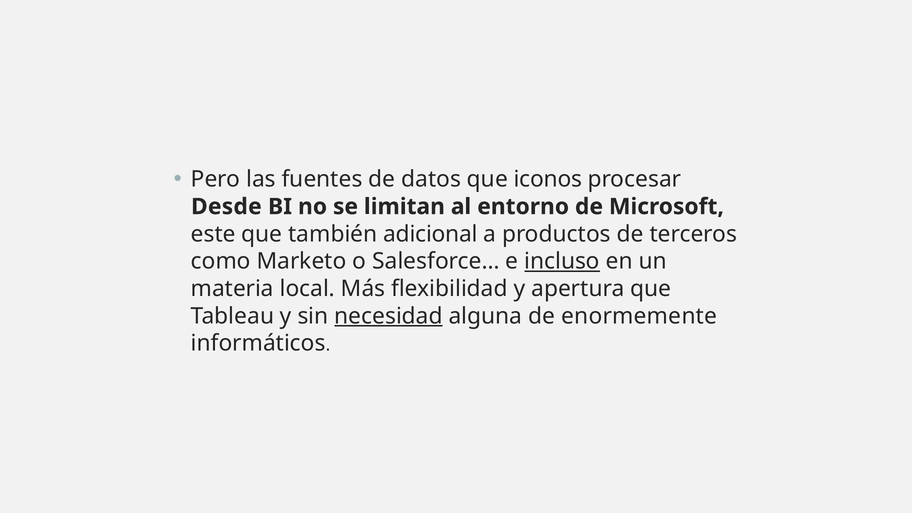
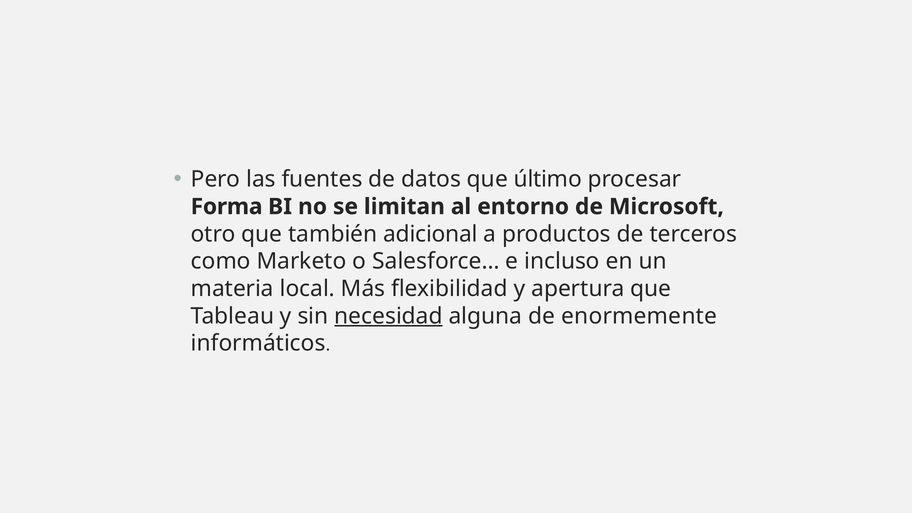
iconos: iconos -> último
Desde: Desde -> Forma
este: este -> otro
incluso underline: present -> none
